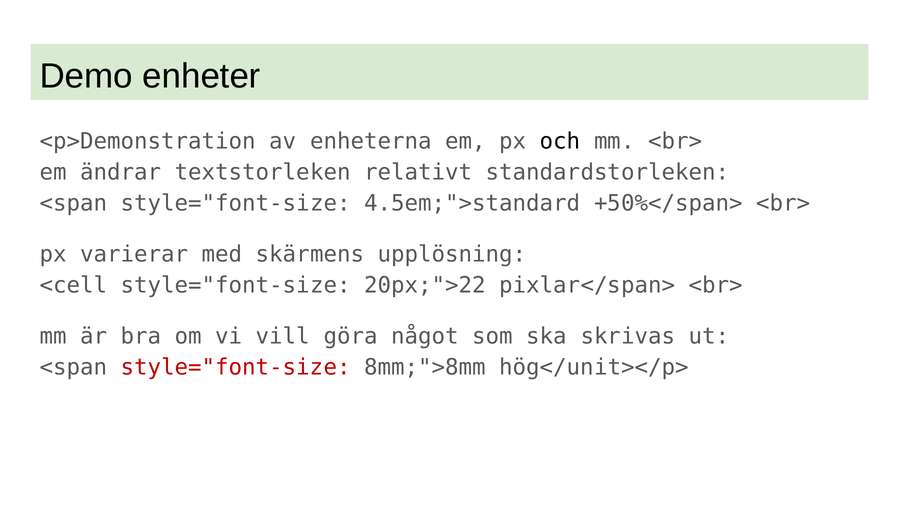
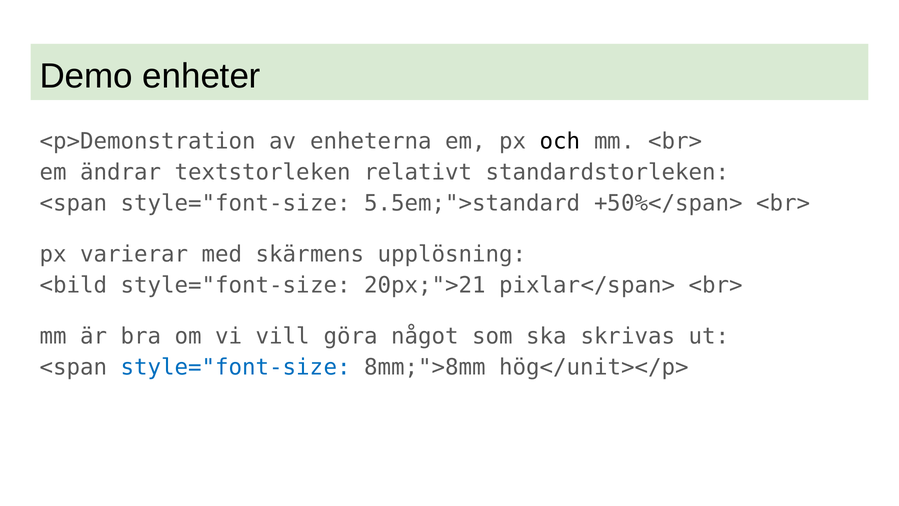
4.5em;">standard: 4.5em;">standard -> 5.5em;">standard
<cell: <cell -> <bild
20px;">22: 20px;">22 -> 20px;">21
style="font-size at (236, 367) colour: red -> blue
